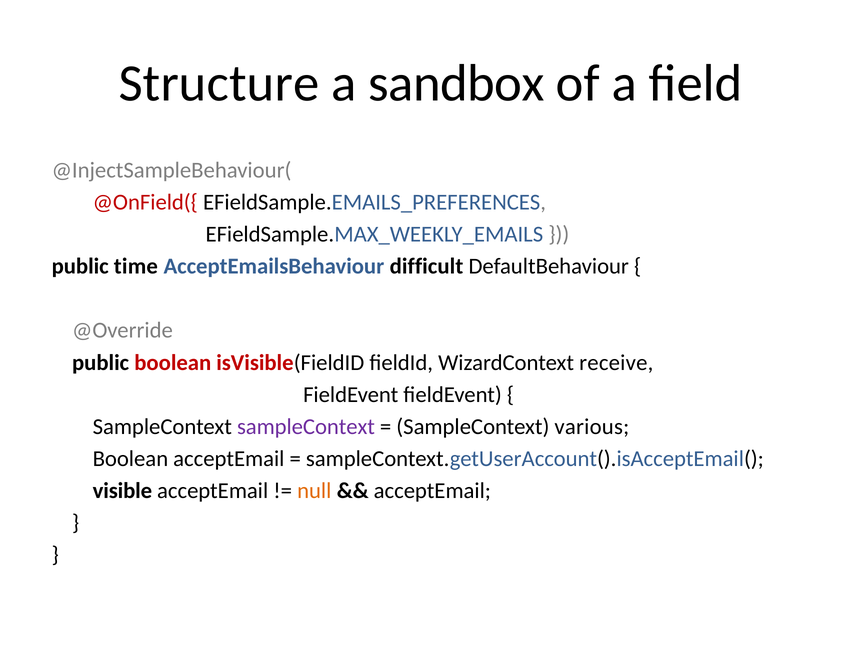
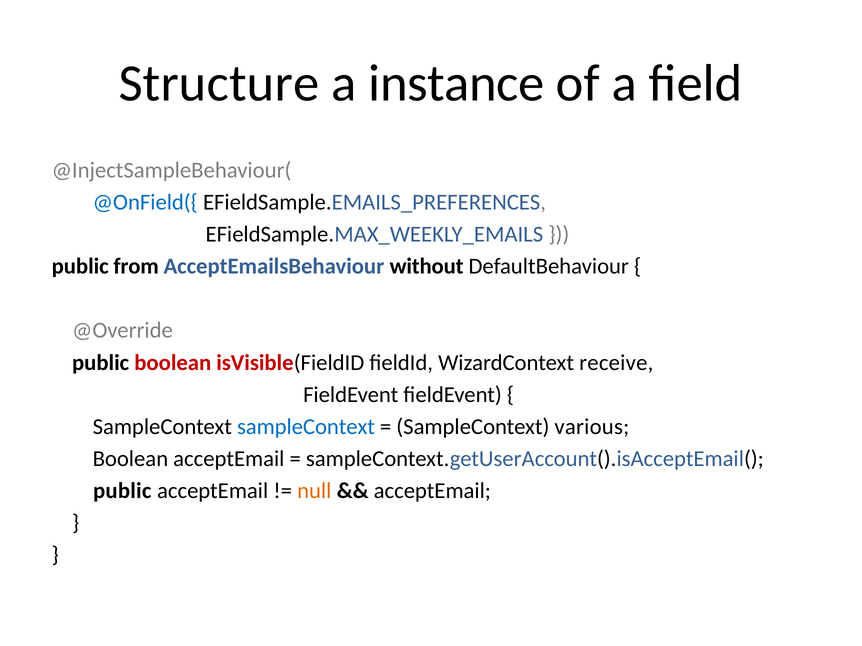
sandbox: sandbox -> instance
@OnField({ colour: red -> blue
time: time -> from
difficult: difficult -> without
sampleContext at (306, 427) colour: purple -> blue
visible at (122, 491): visible -> public
